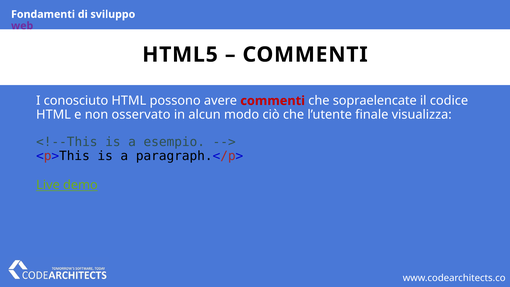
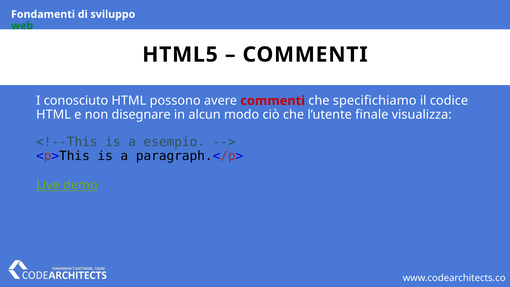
web colour: purple -> green
sopraelencate: sopraelencate -> specifichiamo
osservato: osservato -> disegnare
